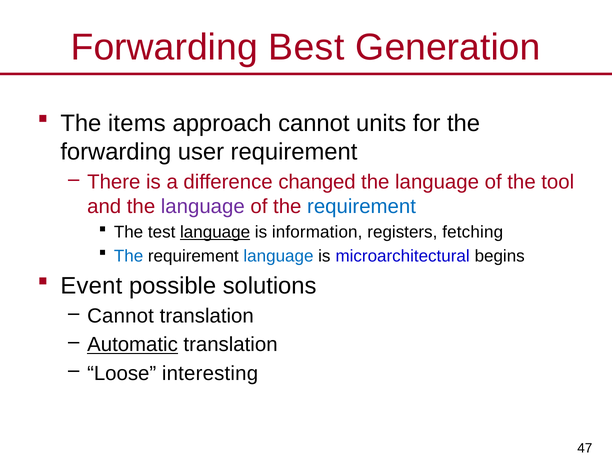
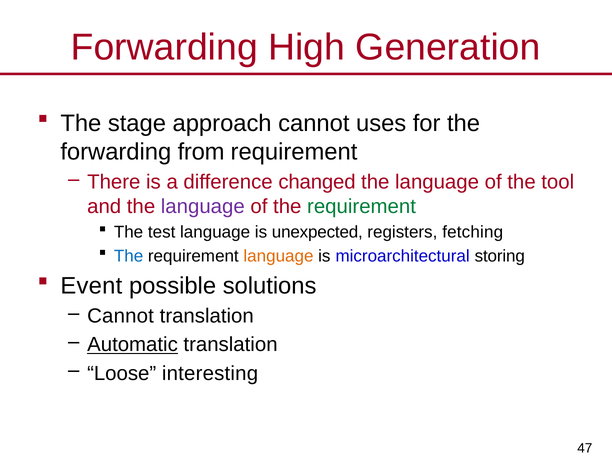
Best: Best -> High
items: items -> stage
units: units -> uses
user: user -> from
requirement at (362, 207) colour: blue -> green
language at (215, 232) underline: present -> none
information: information -> unexpected
language at (278, 256) colour: blue -> orange
begins: begins -> storing
